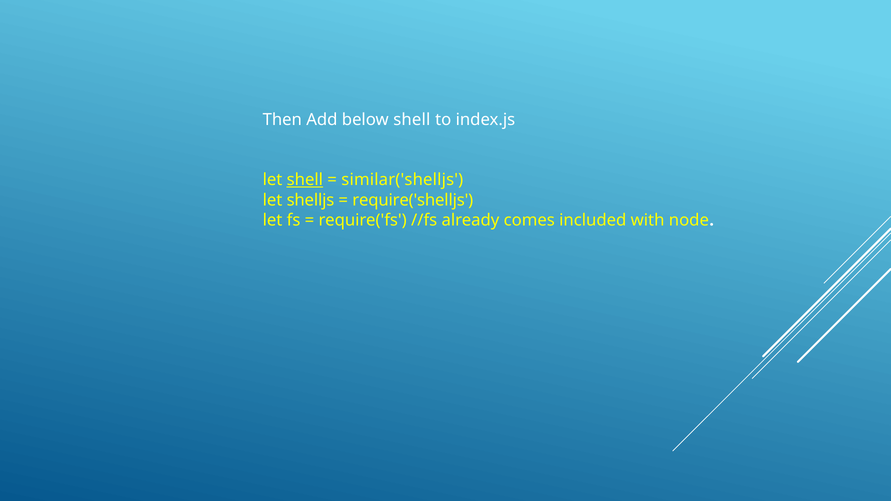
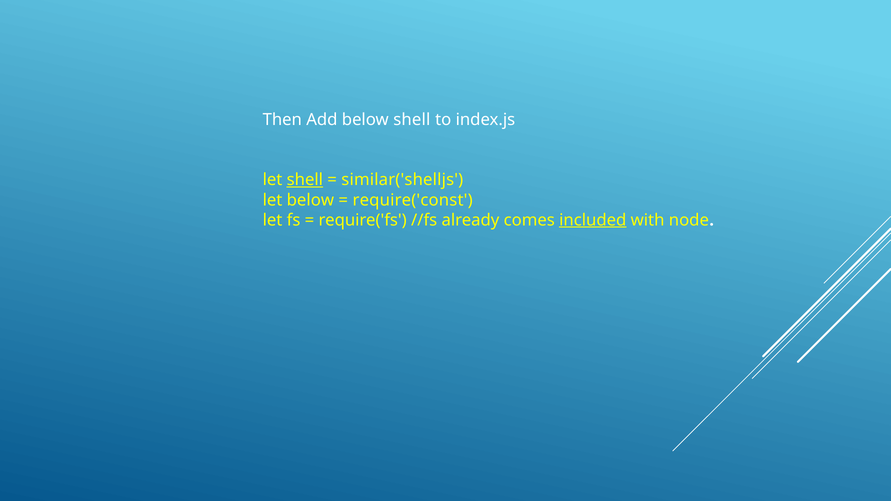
let shelljs: shelljs -> below
require('shelljs: require('shelljs -> require('const
included underline: none -> present
